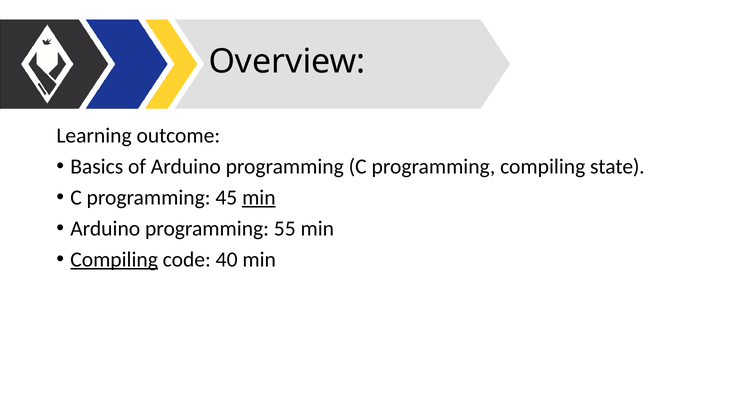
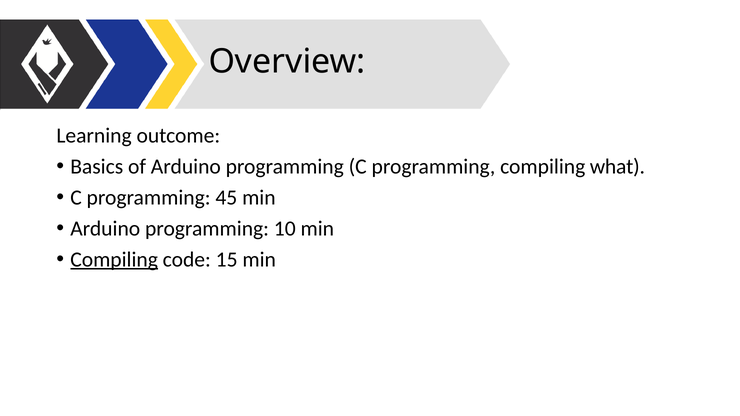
state: state -> what
min at (259, 198) underline: present -> none
55: 55 -> 10
40: 40 -> 15
